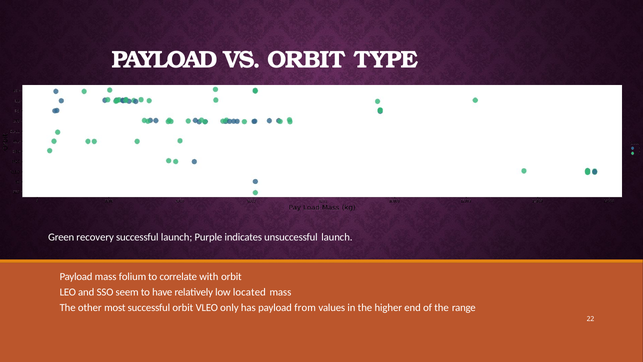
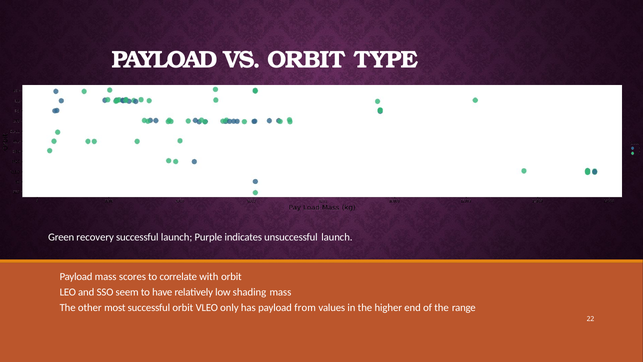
folium: folium -> scores
located: located -> shading
